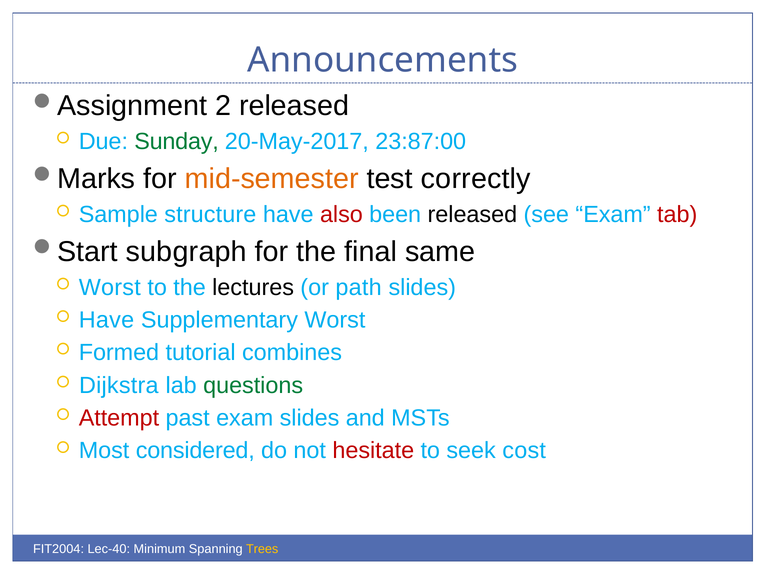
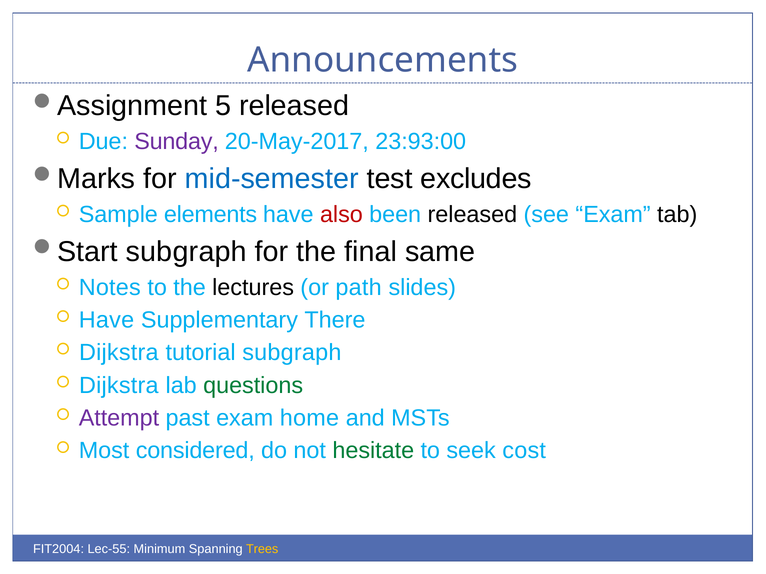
2: 2 -> 5
Sunday colour: green -> purple
23:87:00: 23:87:00 -> 23:93:00
mid-semester colour: orange -> blue
correctly: correctly -> excludes
structure: structure -> elements
tab colour: red -> black
Worst at (110, 288): Worst -> Notes
Supplementary Worst: Worst -> There
Formed at (119, 353): Formed -> Dijkstra
tutorial combines: combines -> subgraph
Attempt colour: red -> purple
exam slides: slides -> home
hesitate colour: red -> green
Lec-40: Lec-40 -> Lec-55
